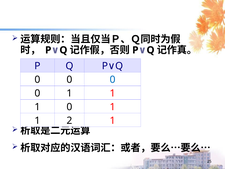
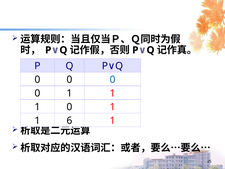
2: 2 -> 6
